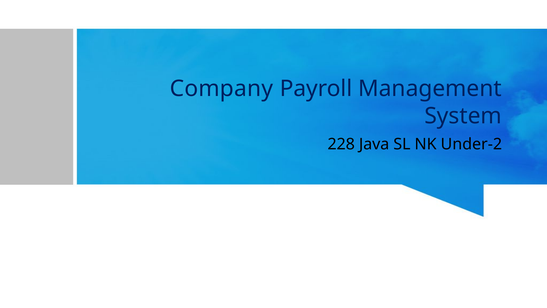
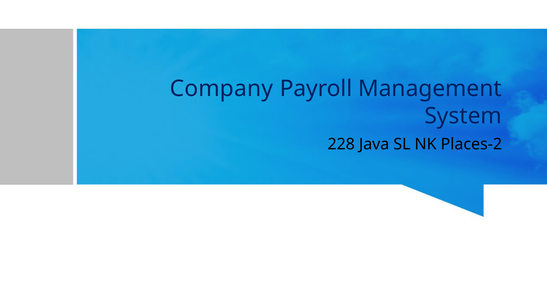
Under-2: Under-2 -> Places-2
